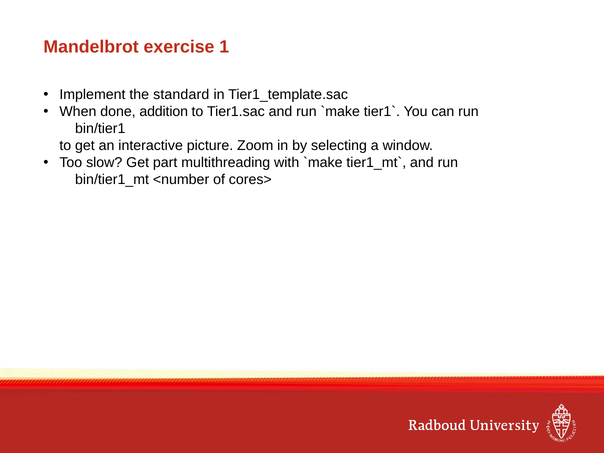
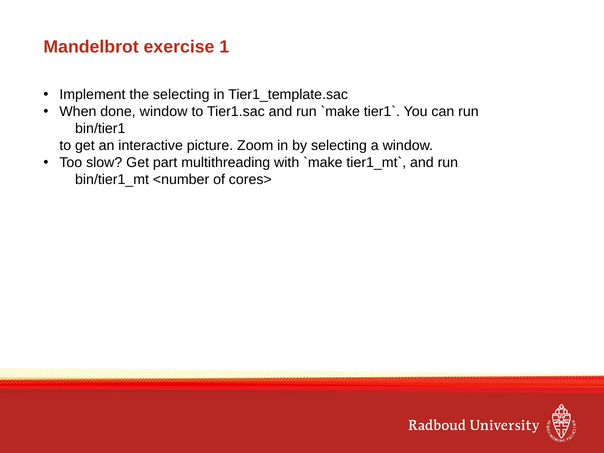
the standard: standard -> selecting
done addition: addition -> window
